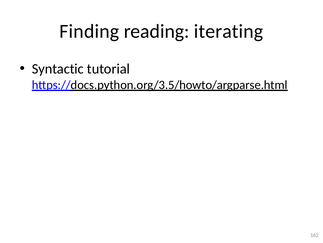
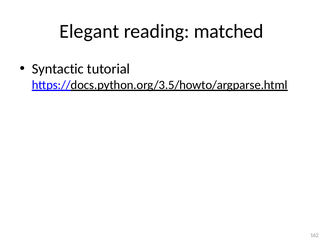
Finding: Finding -> Elegant
iterating: iterating -> matched
